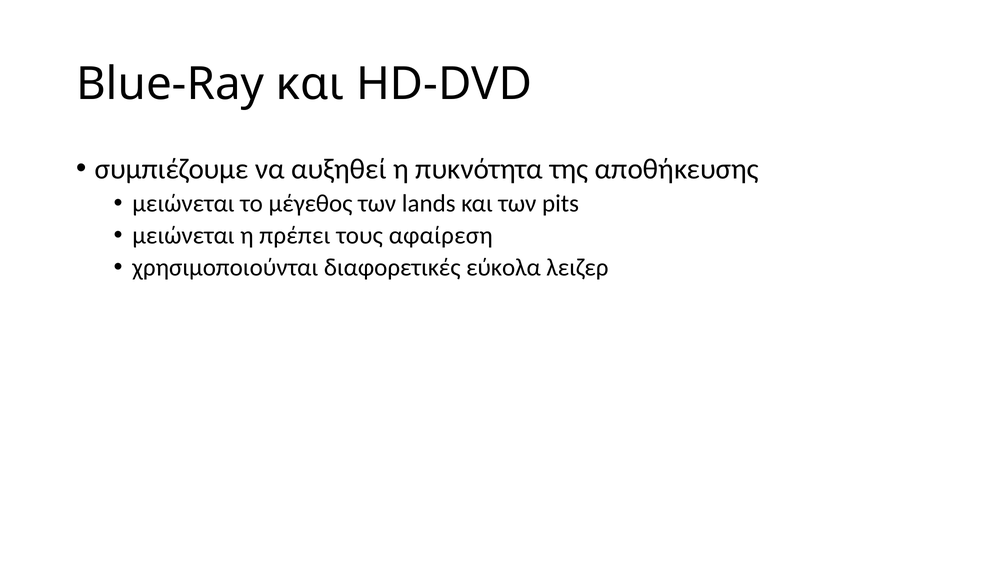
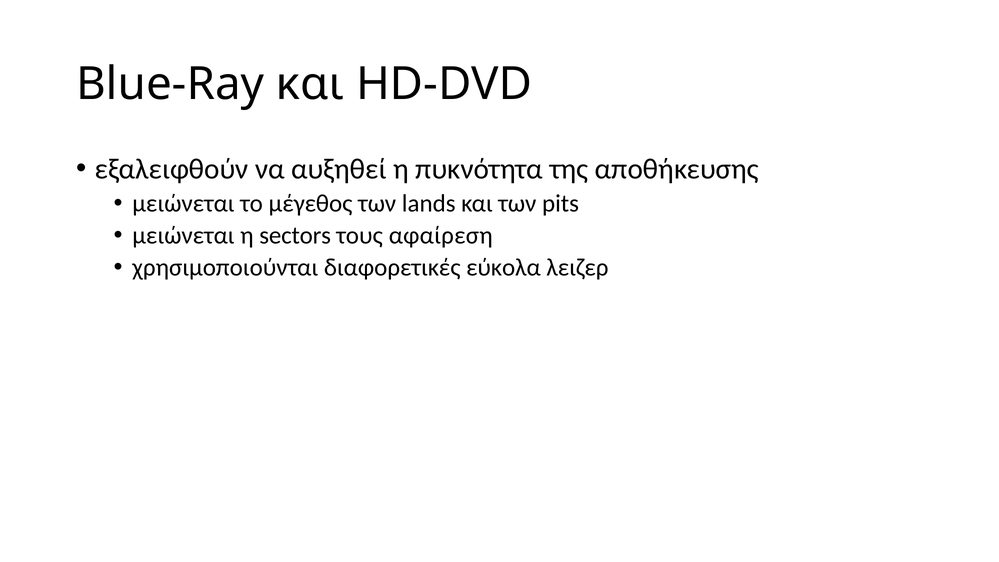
συμπιέζουμε: συμπιέζουμε -> εξαλειφθούν
πρέπει: πρέπει -> sectors
